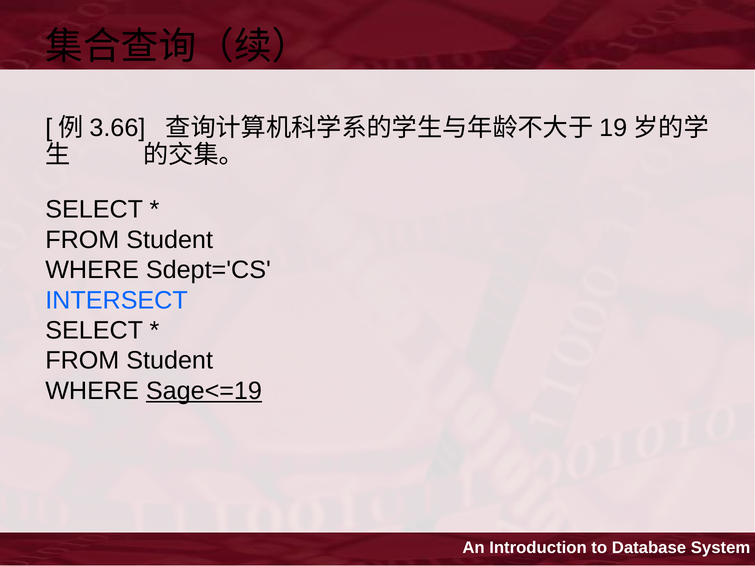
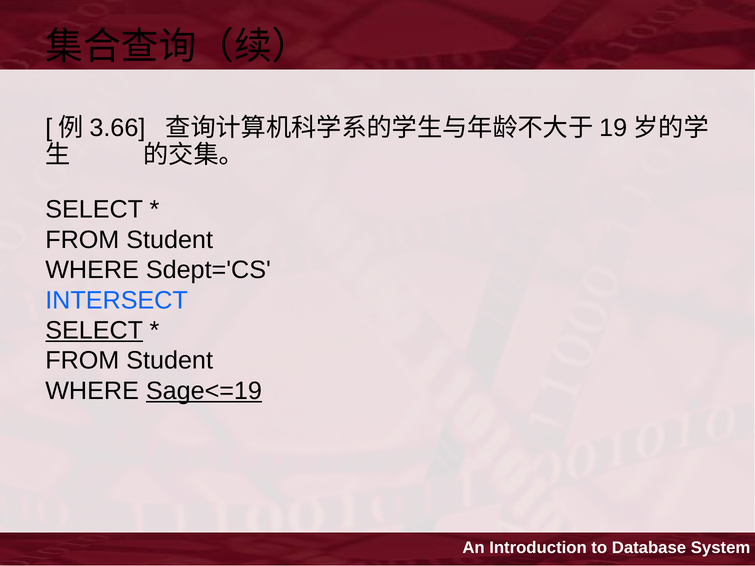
SELECT at (94, 331) underline: none -> present
